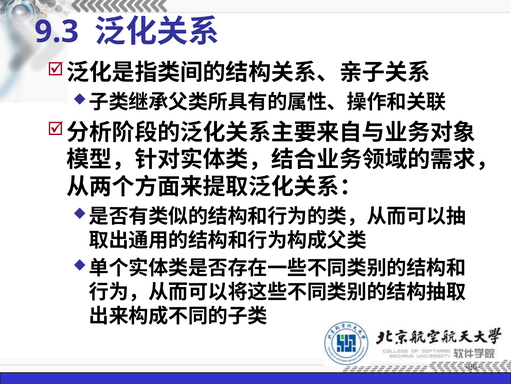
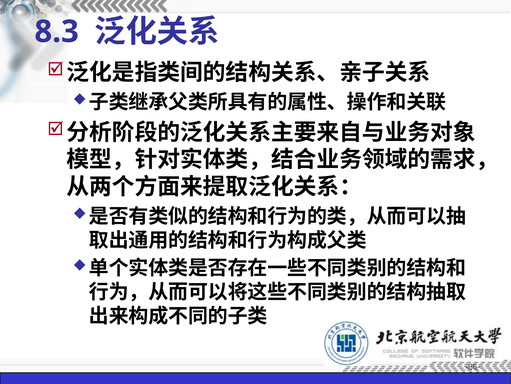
9.3: 9.3 -> 8.3
